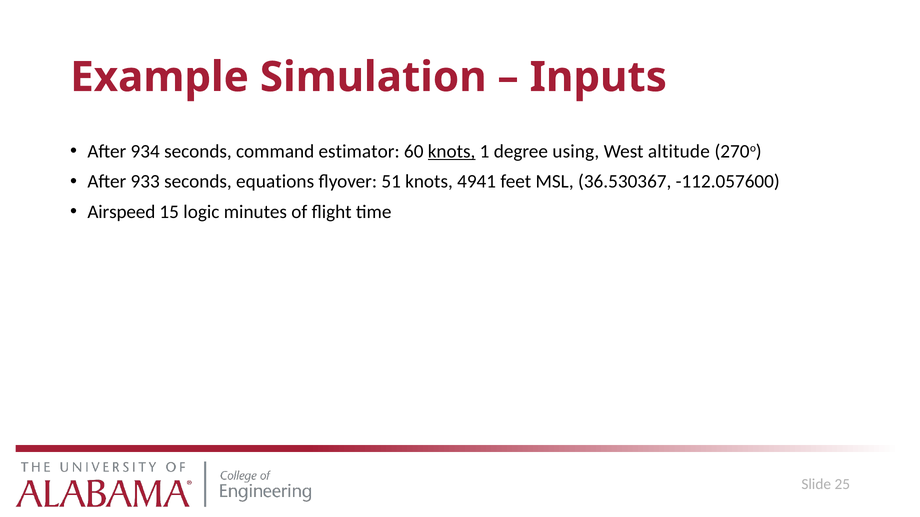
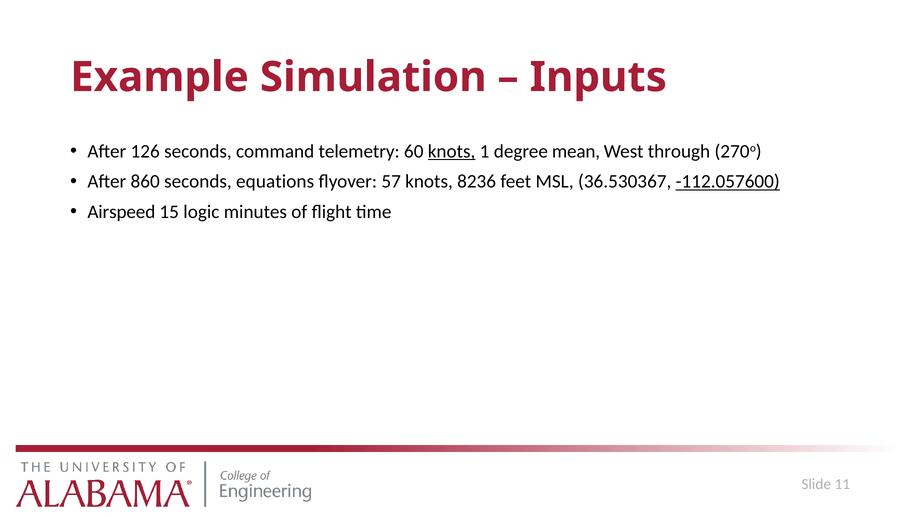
934: 934 -> 126
estimator: estimator -> telemetry
using: using -> mean
altitude: altitude -> through
933: 933 -> 860
51: 51 -> 57
4941: 4941 -> 8236
-112.057600 underline: none -> present
25: 25 -> 11
